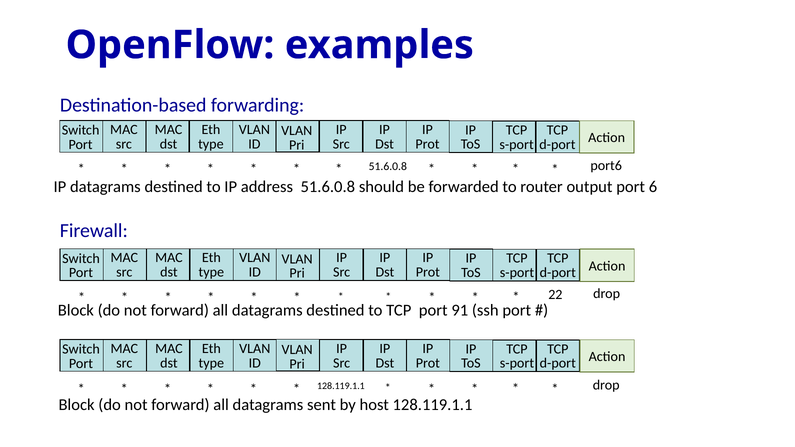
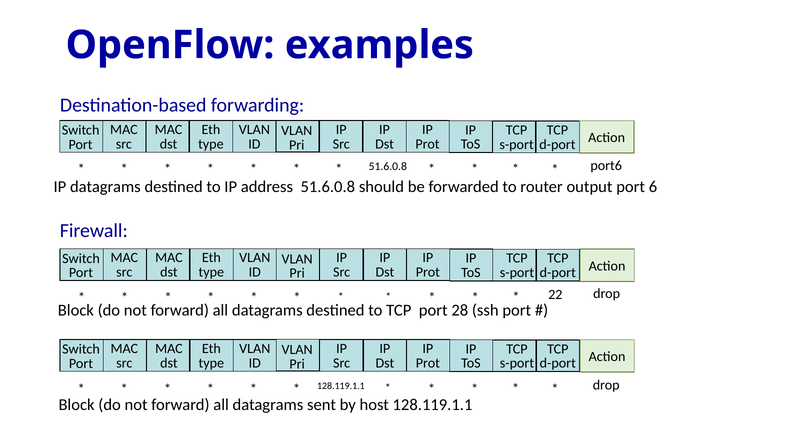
91: 91 -> 28
